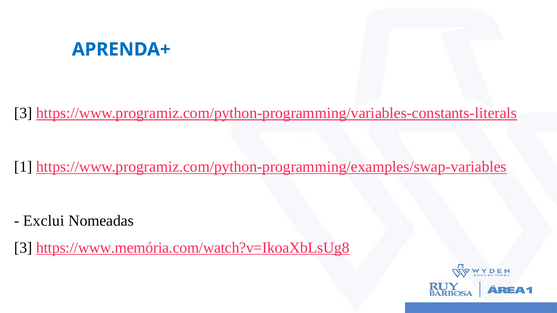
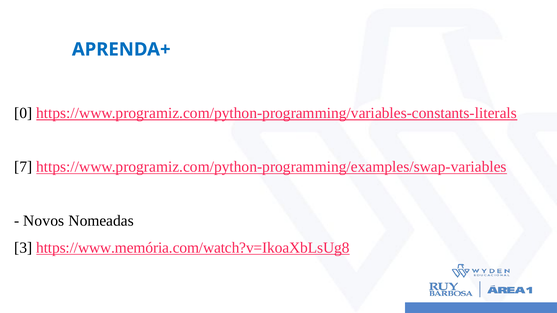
3 at (23, 113): 3 -> 0
1: 1 -> 7
Exclui: Exclui -> Novos
